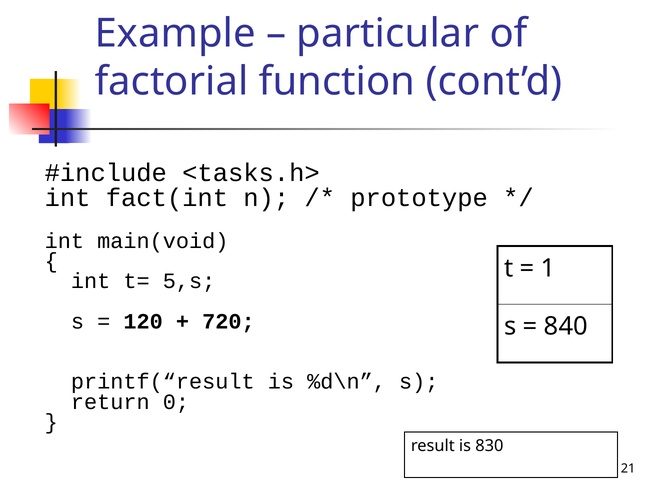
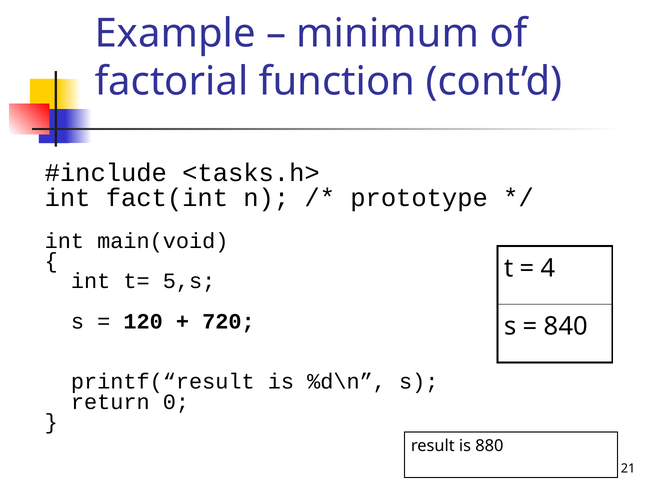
particular: particular -> minimum
1: 1 -> 4
830: 830 -> 880
